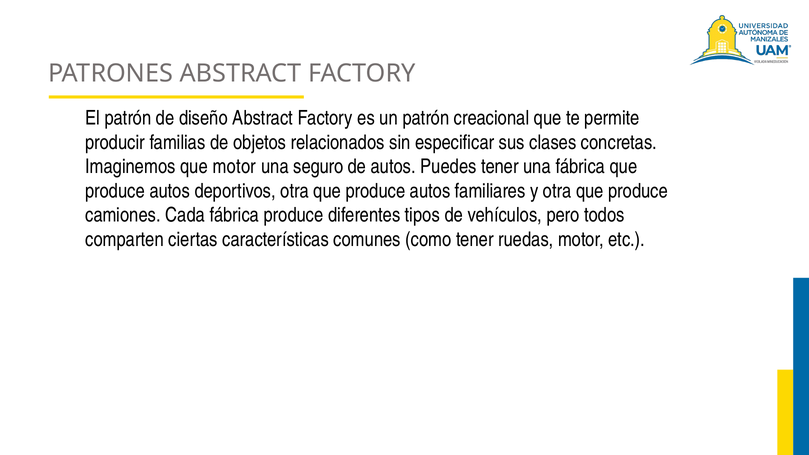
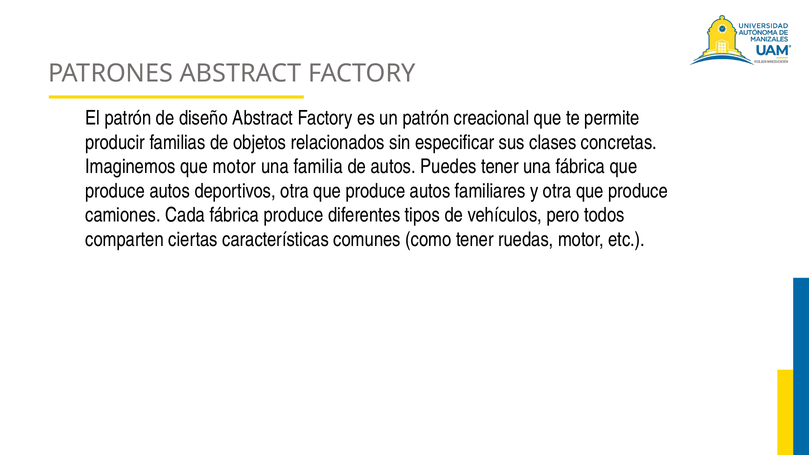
seguro: seguro -> familia
